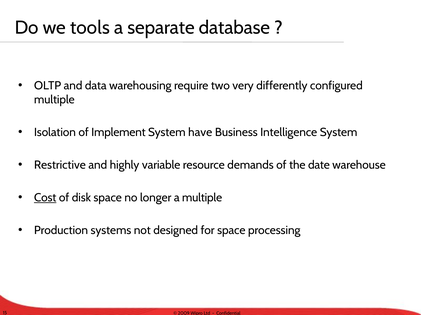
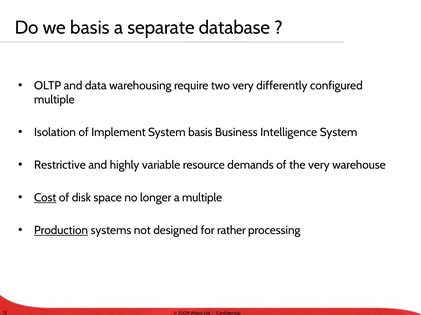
we tools: tools -> basis
System have: have -> basis
the date: date -> very
Production underline: none -> present
for space: space -> rather
